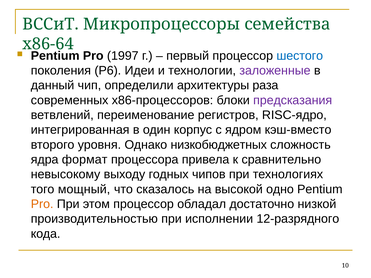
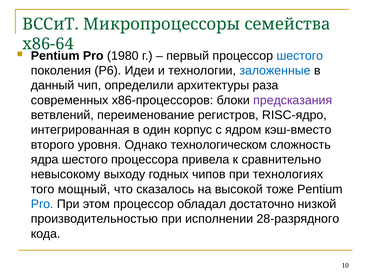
1997: 1997 -> 1980
заложенные colour: purple -> blue
низкобюджетных: низкобюджетных -> технологическом
ядра формат: формат -> шестого
одно: одно -> тоже
Pro at (42, 204) colour: orange -> blue
12-разрядного: 12-разрядного -> 28-разрядного
